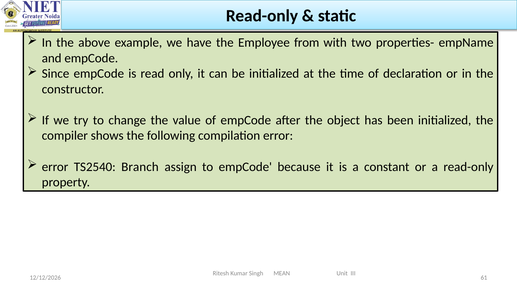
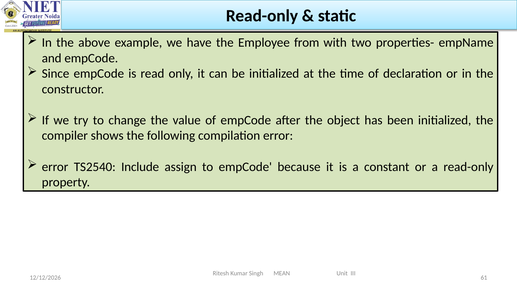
Branch: Branch -> Include
